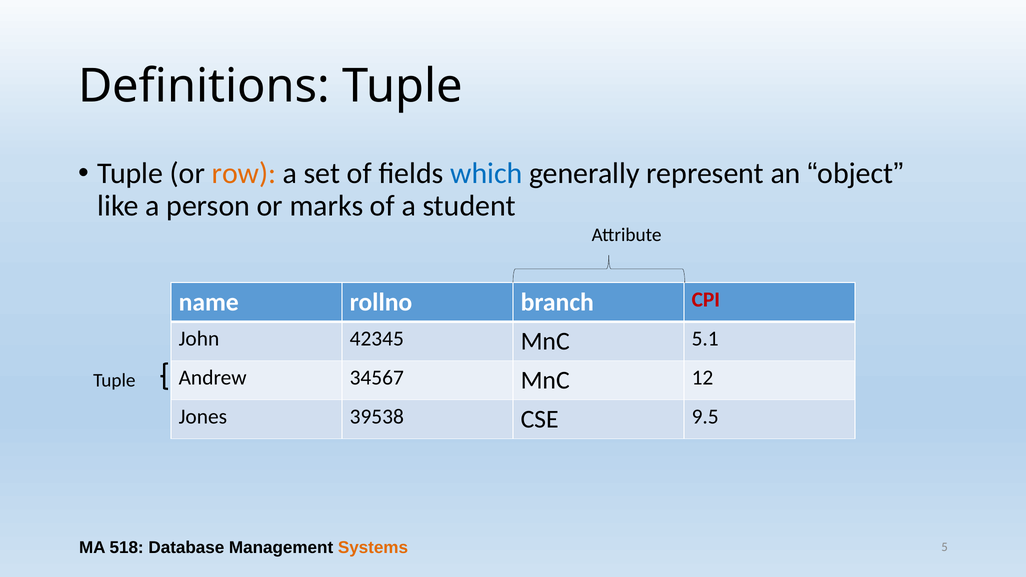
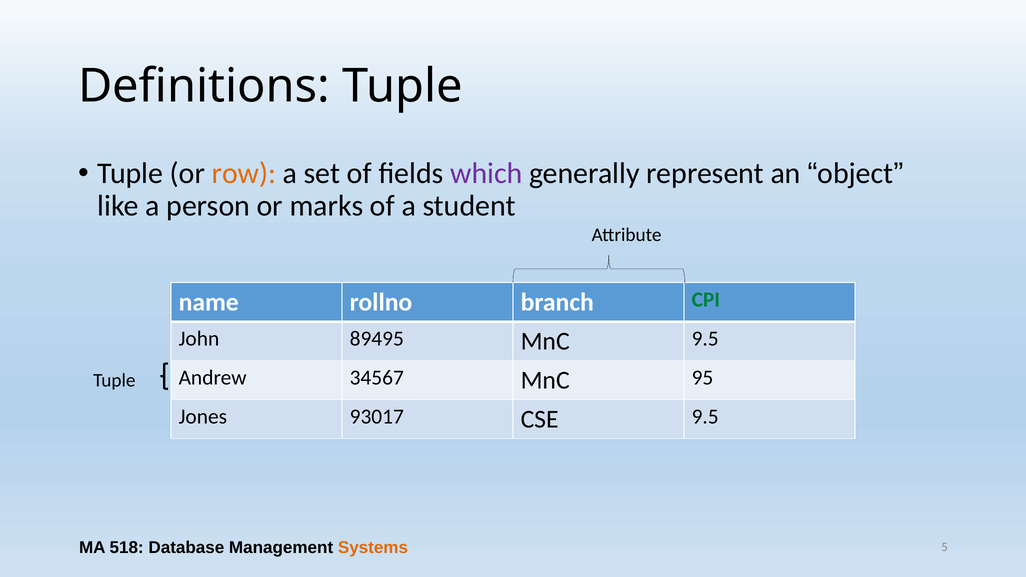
which colour: blue -> purple
CPI colour: red -> green
42345: 42345 -> 89495
MnC 5.1: 5.1 -> 9.5
12: 12 -> 95
39538: 39538 -> 93017
